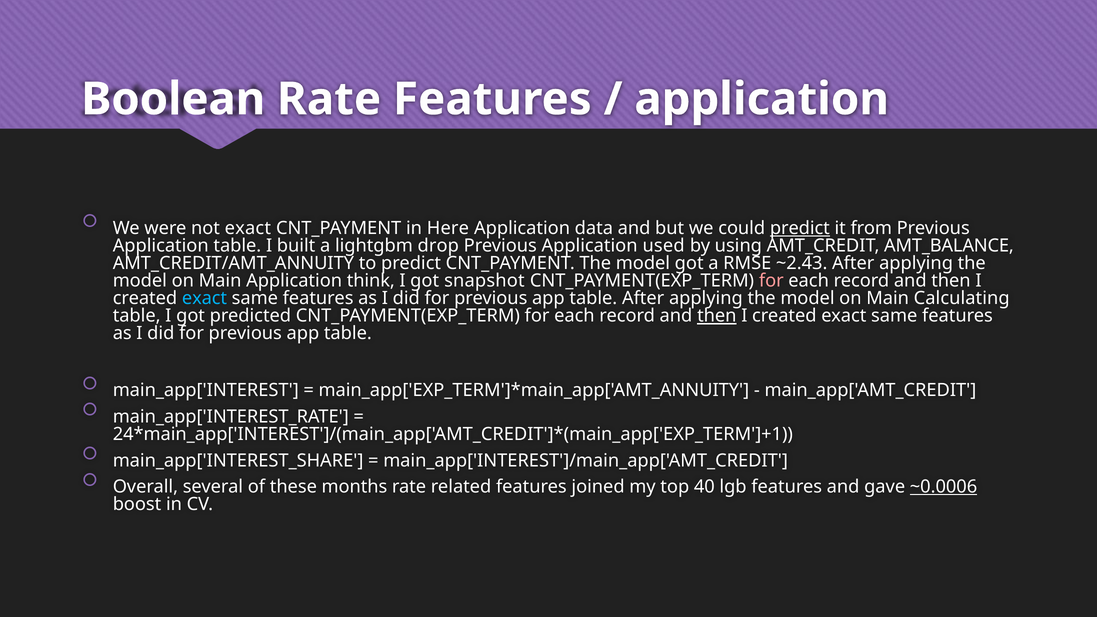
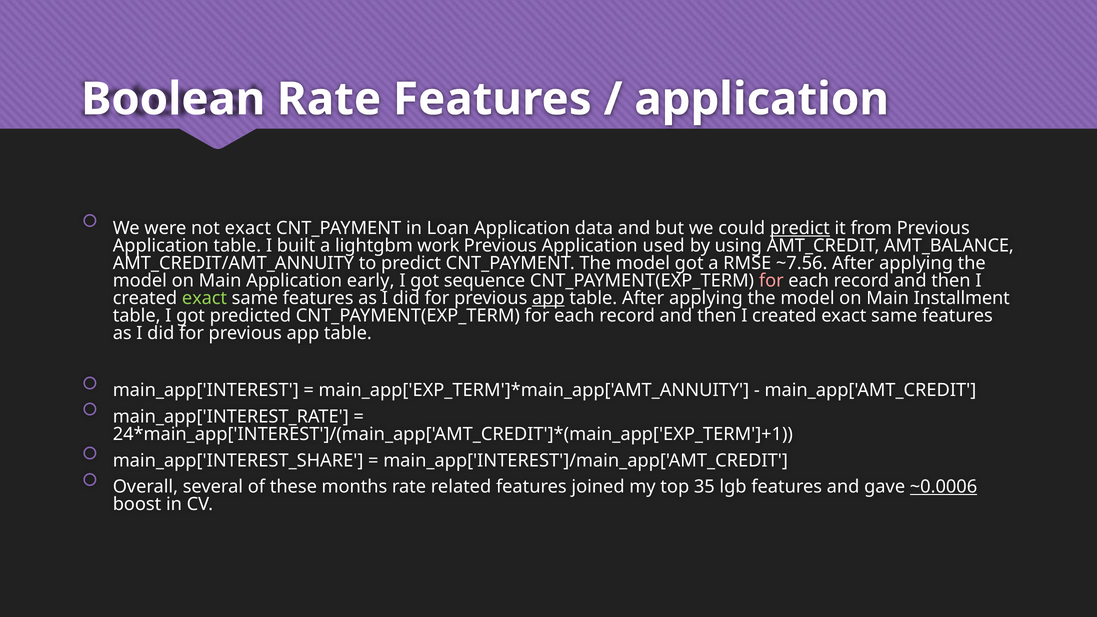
Here: Here -> Loan
drop: drop -> work
~2.43: ~2.43 -> ~7.56
think: think -> early
snapshot: snapshot -> sequence
exact at (205, 298) colour: light blue -> light green
app at (548, 298) underline: none -> present
Calculating: Calculating -> Installment
then at (717, 316) underline: present -> none
40: 40 -> 35
